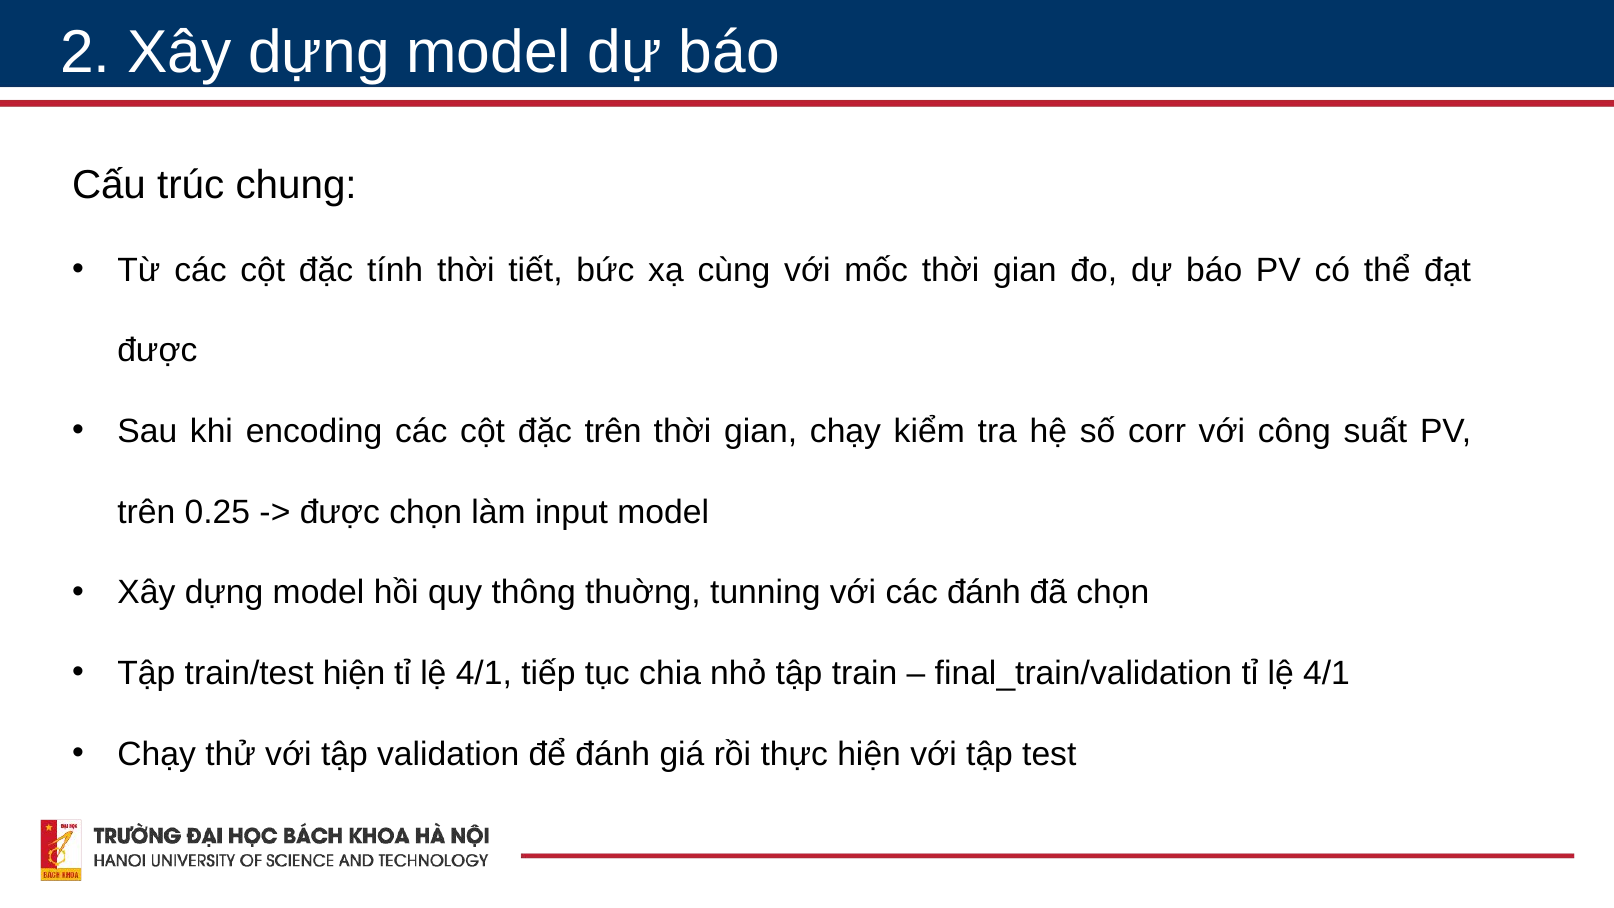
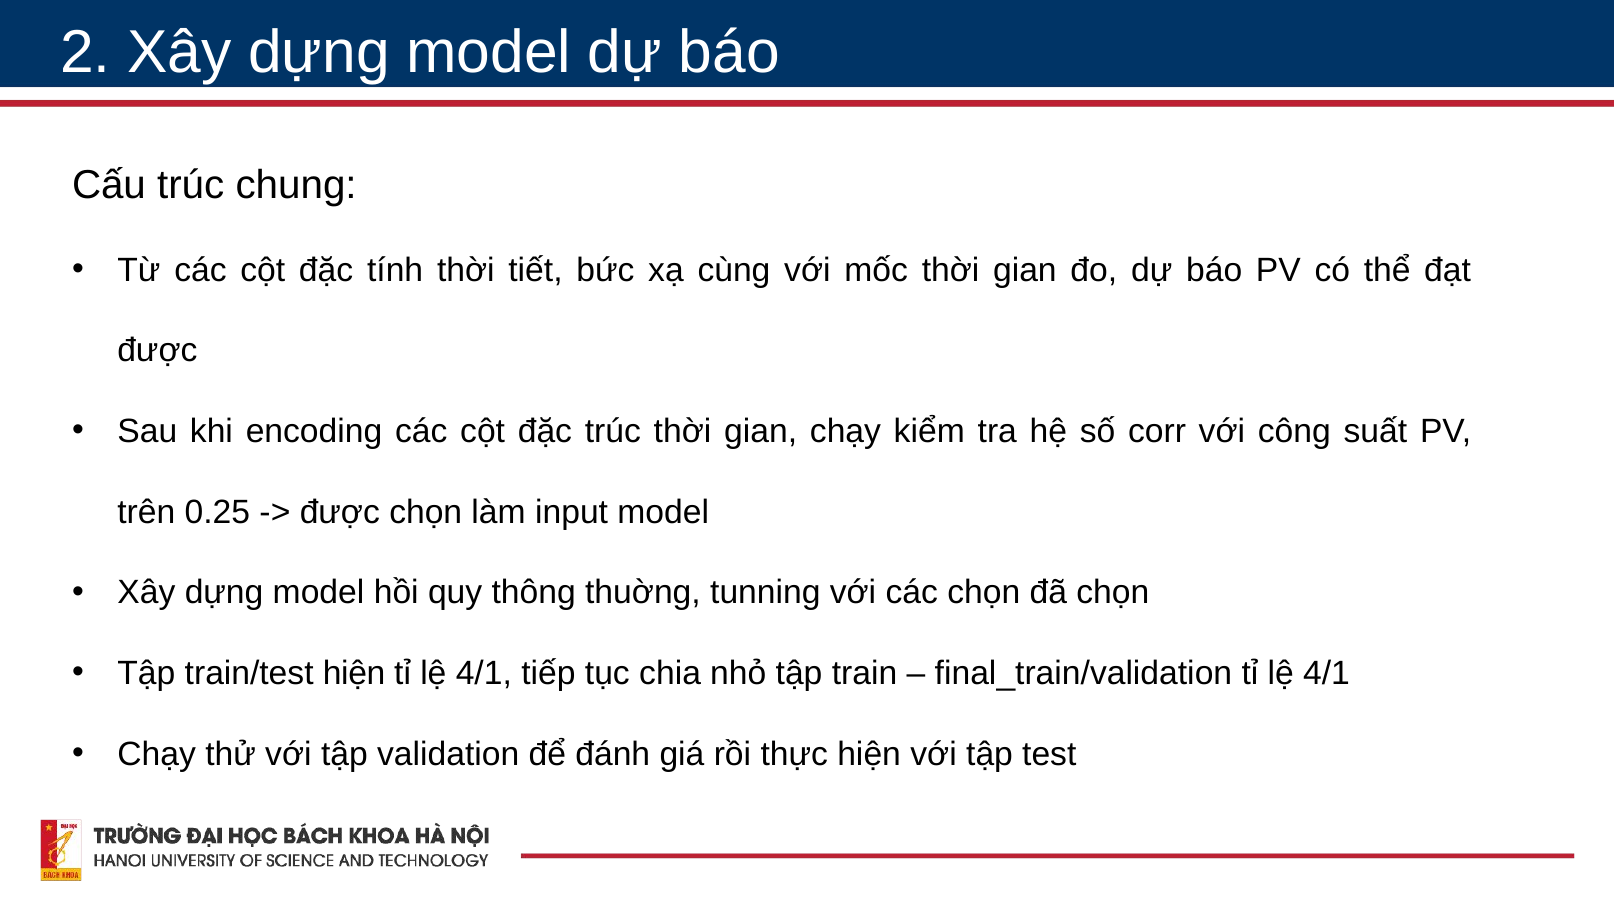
đặc trên: trên -> trúc
các đánh: đánh -> chọn
